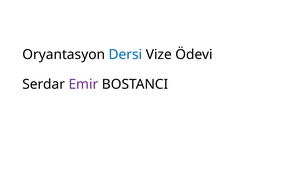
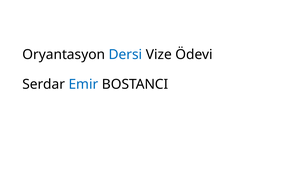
Emir colour: purple -> blue
